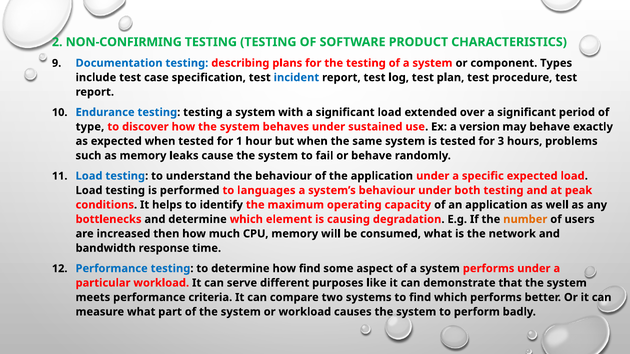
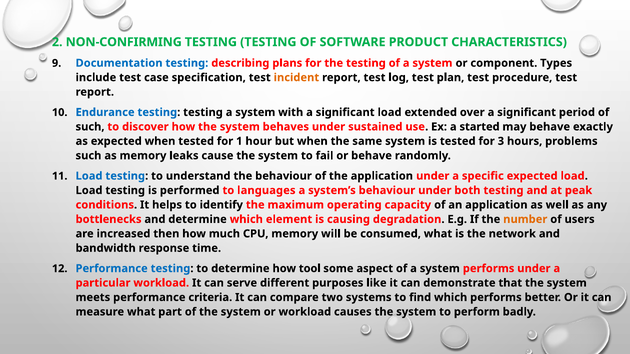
incident colour: blue -> orange
type at (90, 127): type -> such
version: version -> started
how find: find -> tool
